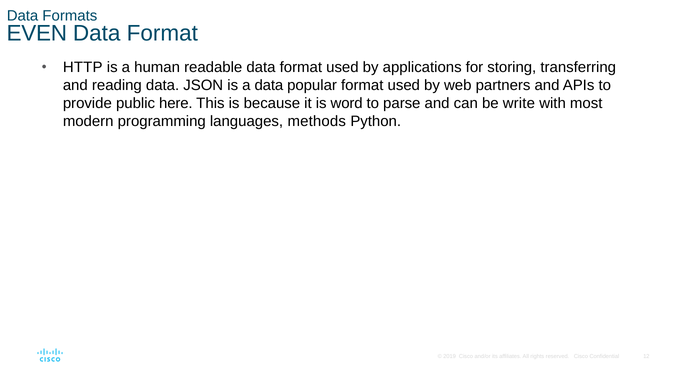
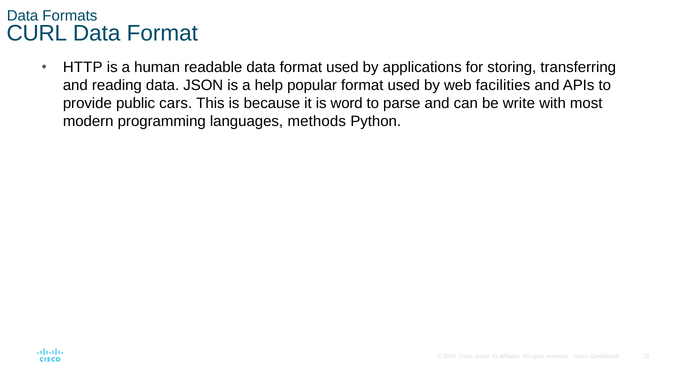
EVEN: EVEN -> CURL
a data: data -> help
partners: partners -> facilities
here: here -> cars
